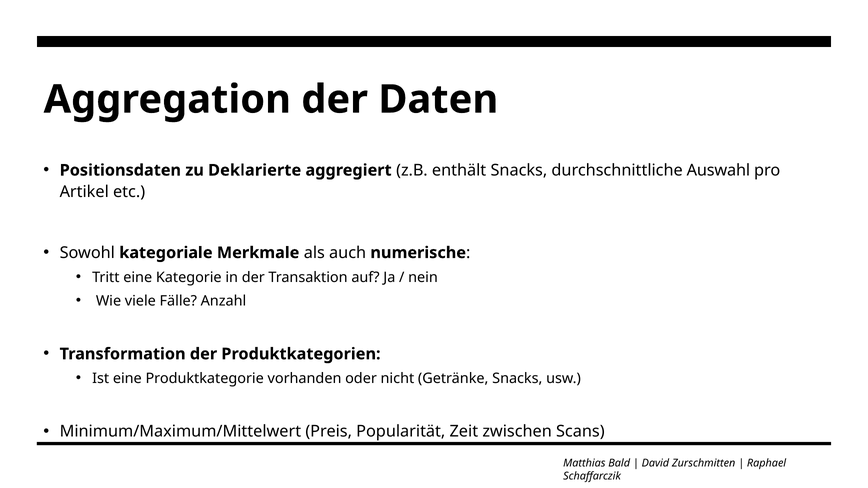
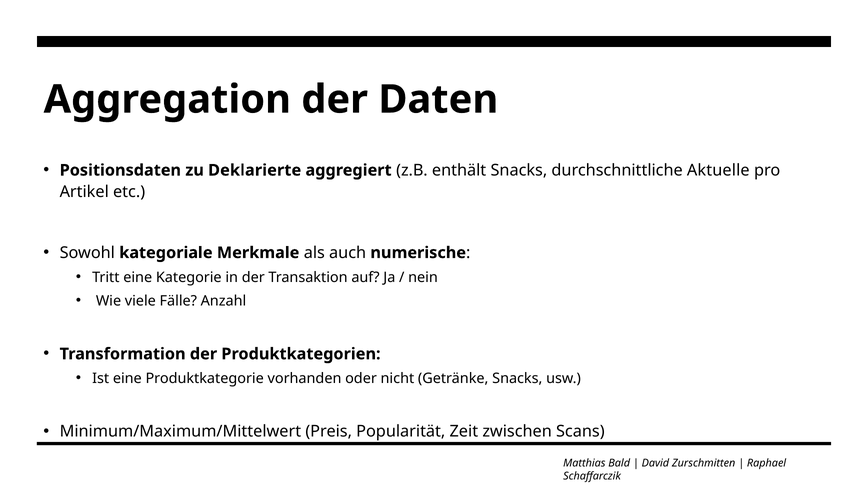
Auswahl: Auswahl -> Aktuelle
